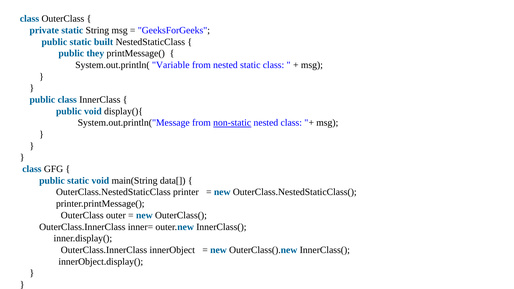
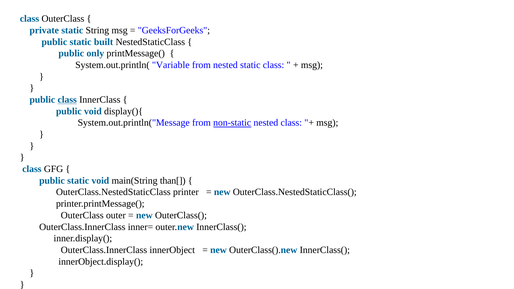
they: they -> only
class at (67, 100) underline: none -> present
data[: data[ -> than[
